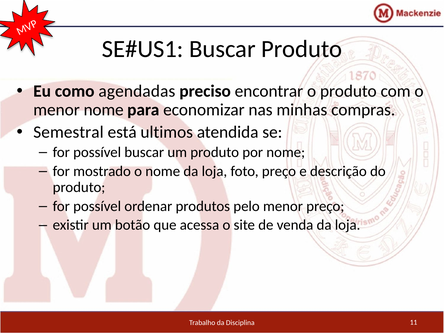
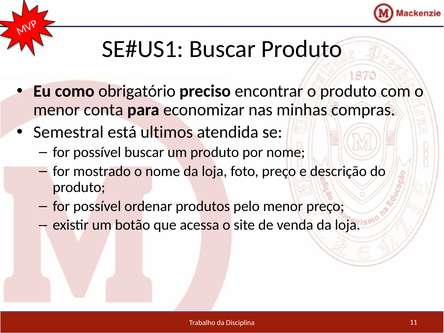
agendadas: agendadas -> obrigatório
menor nome: nome -> conta
